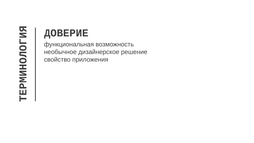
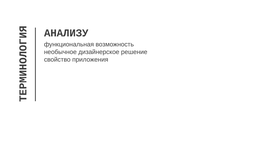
ДОВЕРИЕ: ДОВЕРИЕ -> АНАЛИЗУ
